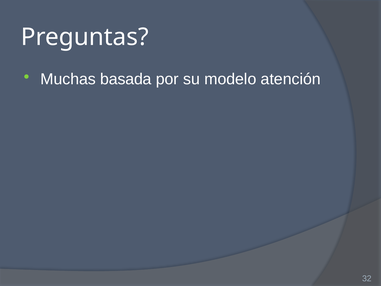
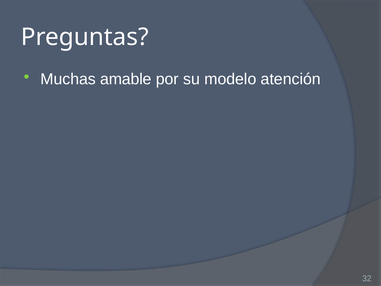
basada: basada -> amable
